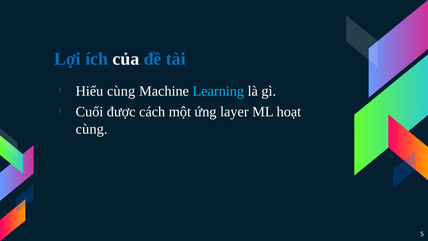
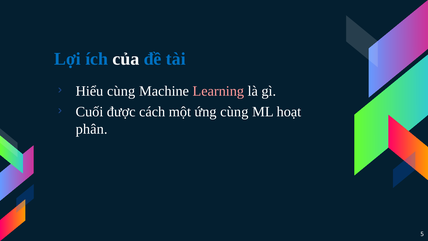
Learning colour: light blue -> pink
ứng layer: layer -> cùng
cùng at (92, 129): cùng -> phân
